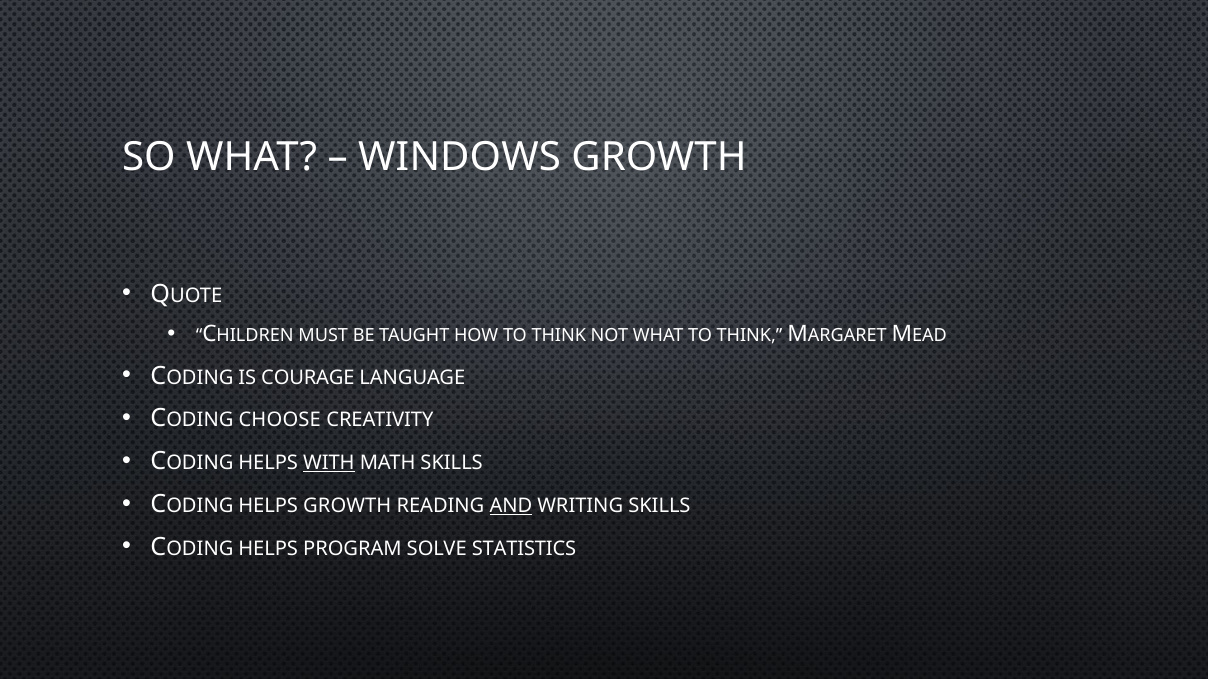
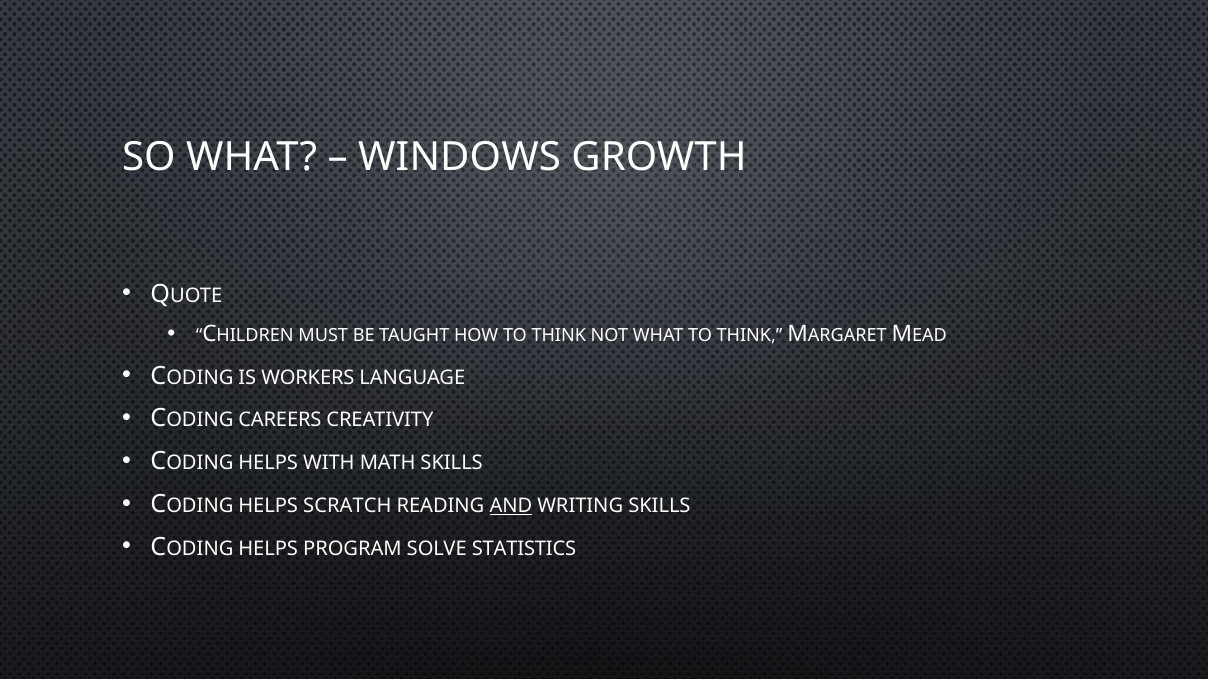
COURAGE: COURAGE -> WORKERS
CHOOSE: CHOOSE -> CAREERS
WITH underline: present -> none
HELPS GROWTH: GROWTH -> SCRATCH
